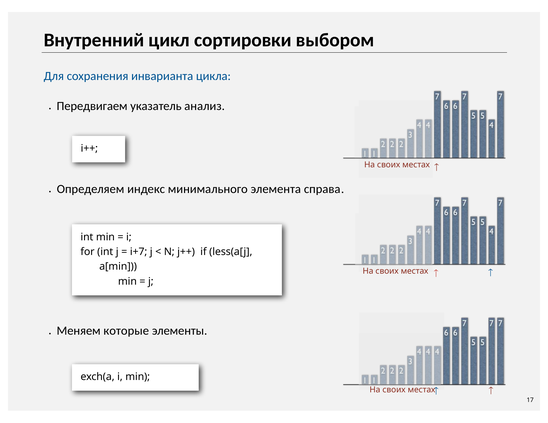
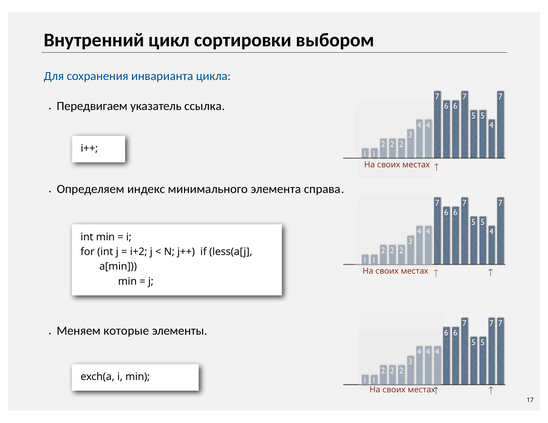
анализ: анализ -> ссылка
i+7: i+7 -> i+2
